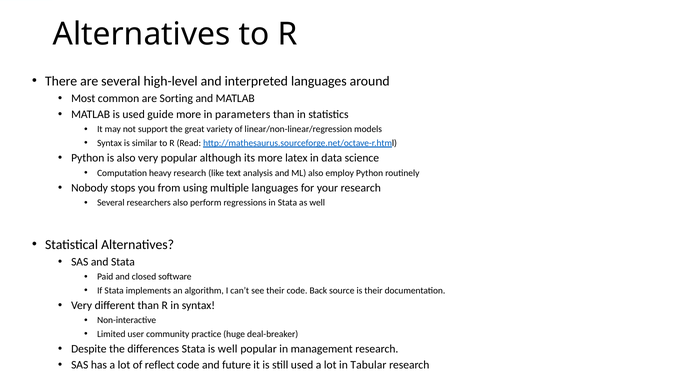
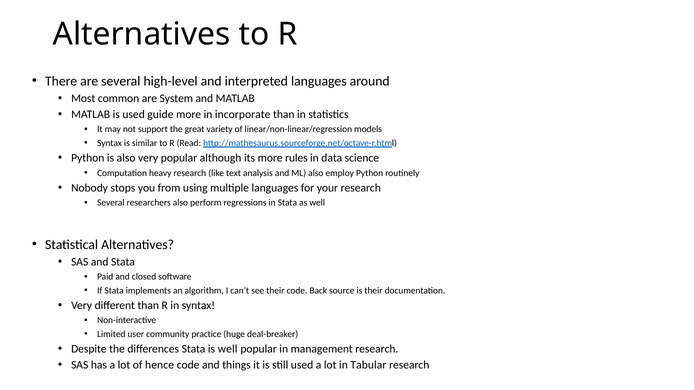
Sorting: Sorting -> System
parameters: parameters -> incorporate
latex: latex -> rules
reflect: reflect -> hence
future: future -> things
